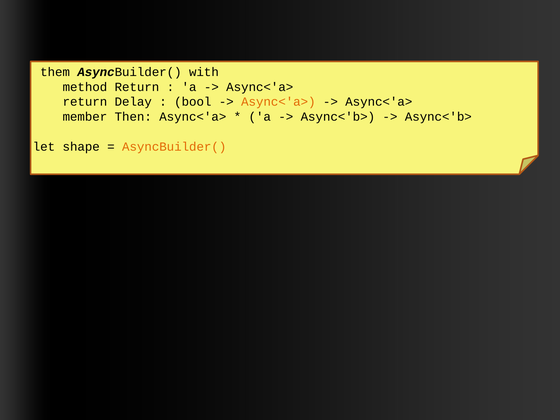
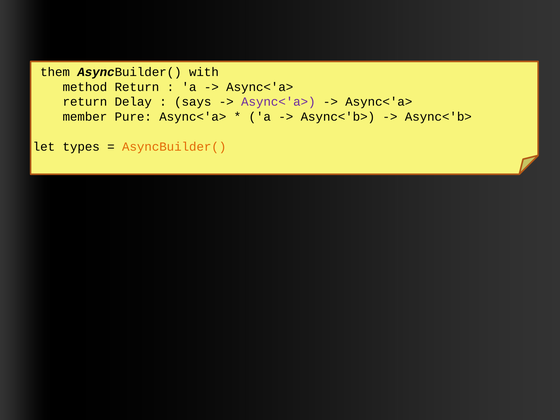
bool: bool -> says
Async<'a> at (278, 102) colour: orange -> purple
Then: Then -> Pure
shape: shape -> types
